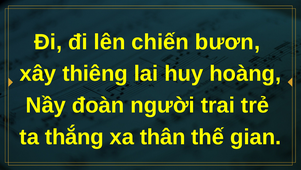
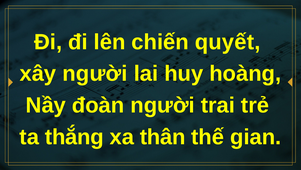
bươn: bươn -> quyết
xây thiêng: thiêng -> người
